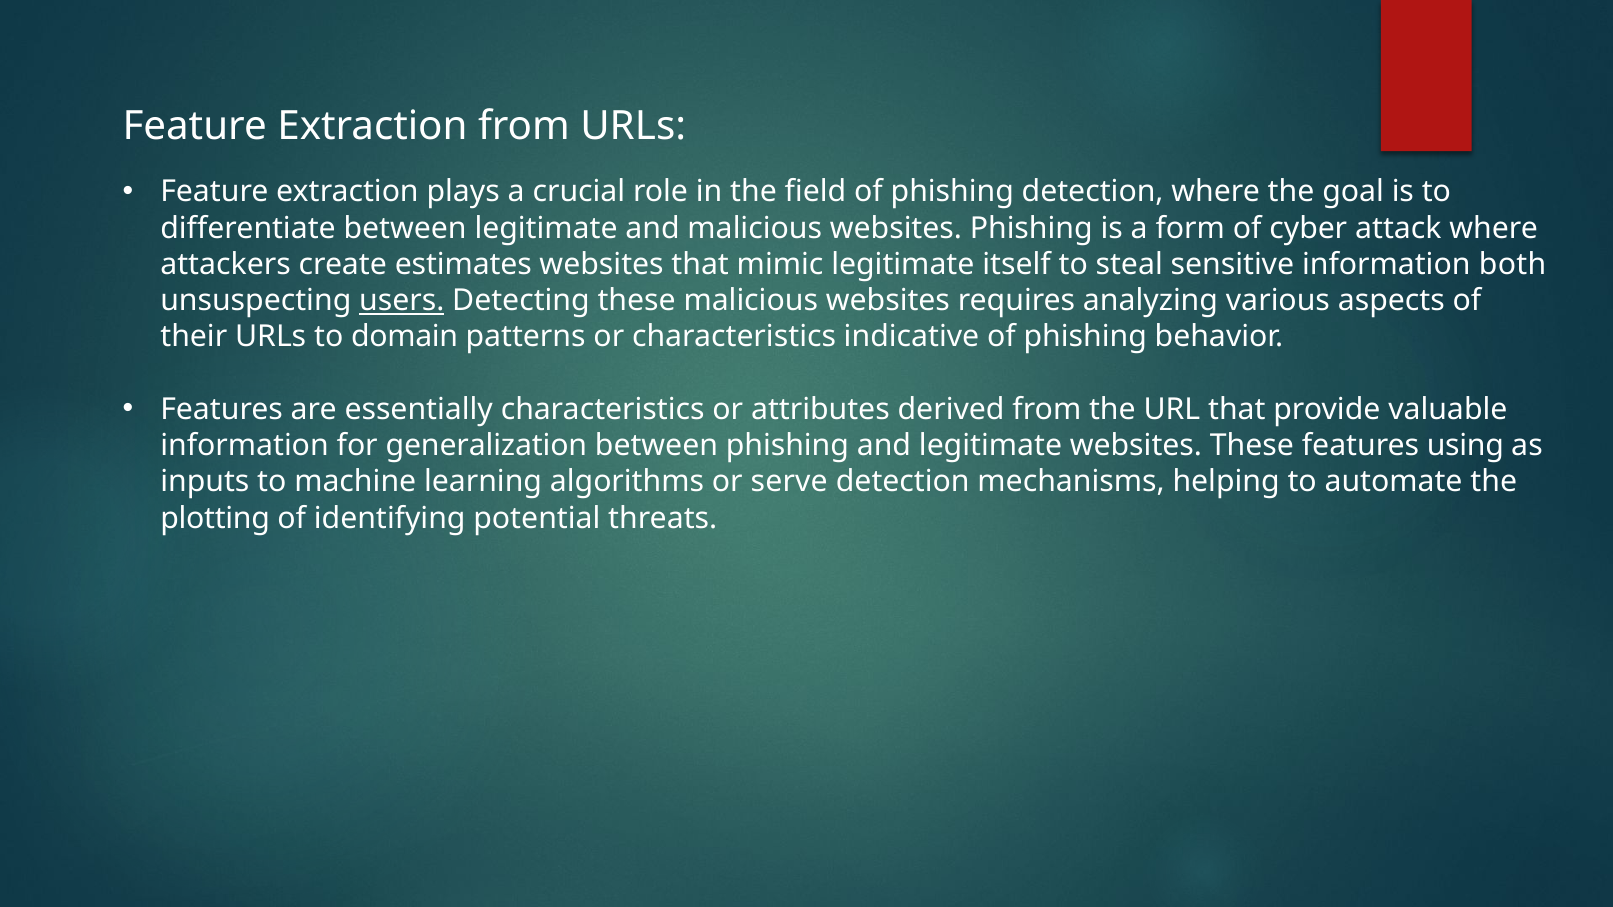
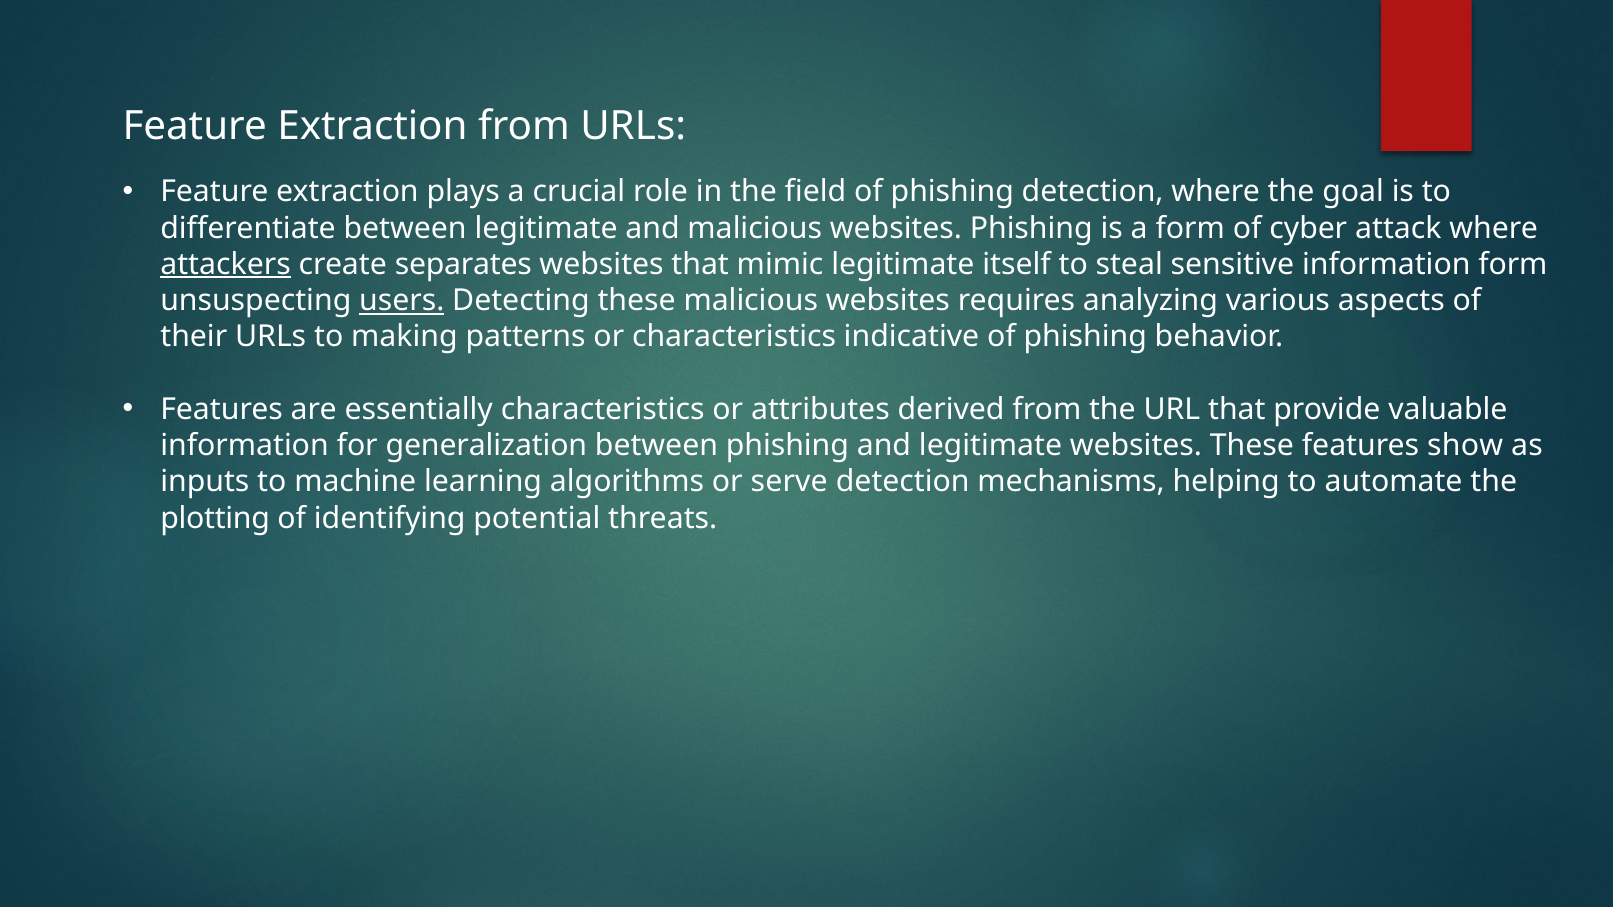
attackers underline: none -> present
estimates: estimates -> separates
information both: both -> form
domain: domain -> making
using: using -> show
